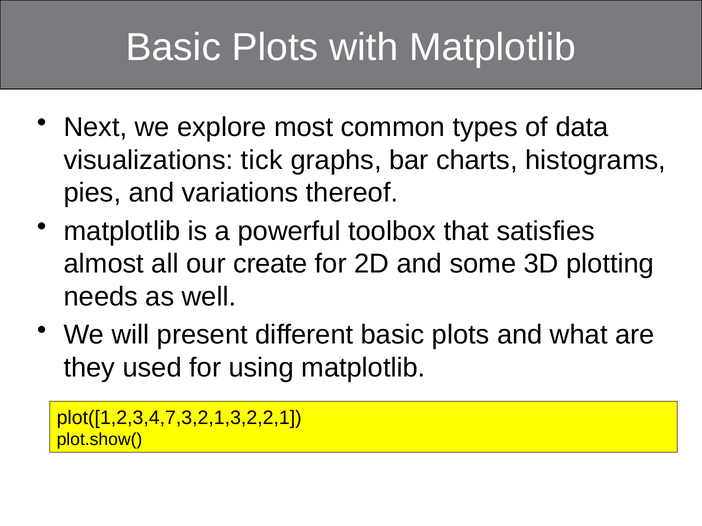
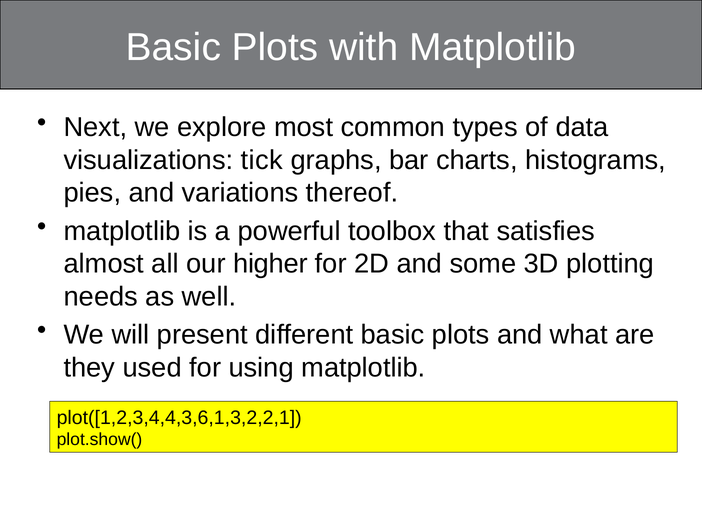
create: create -> higher
plot([1,2,3,4,7,3,2,1,3,2,2,1: plot([1,2,3,4,7,3,2,1,3,2,2,1 -> plot([1,2,3,4,4,3,6,1,3,2,2,1
